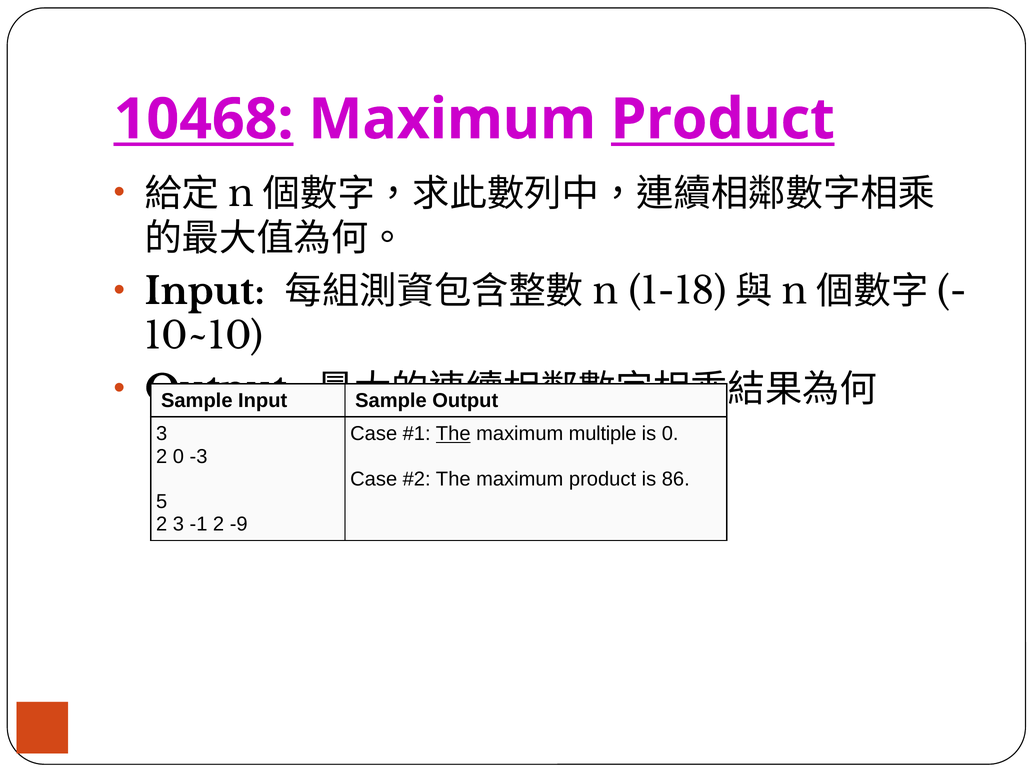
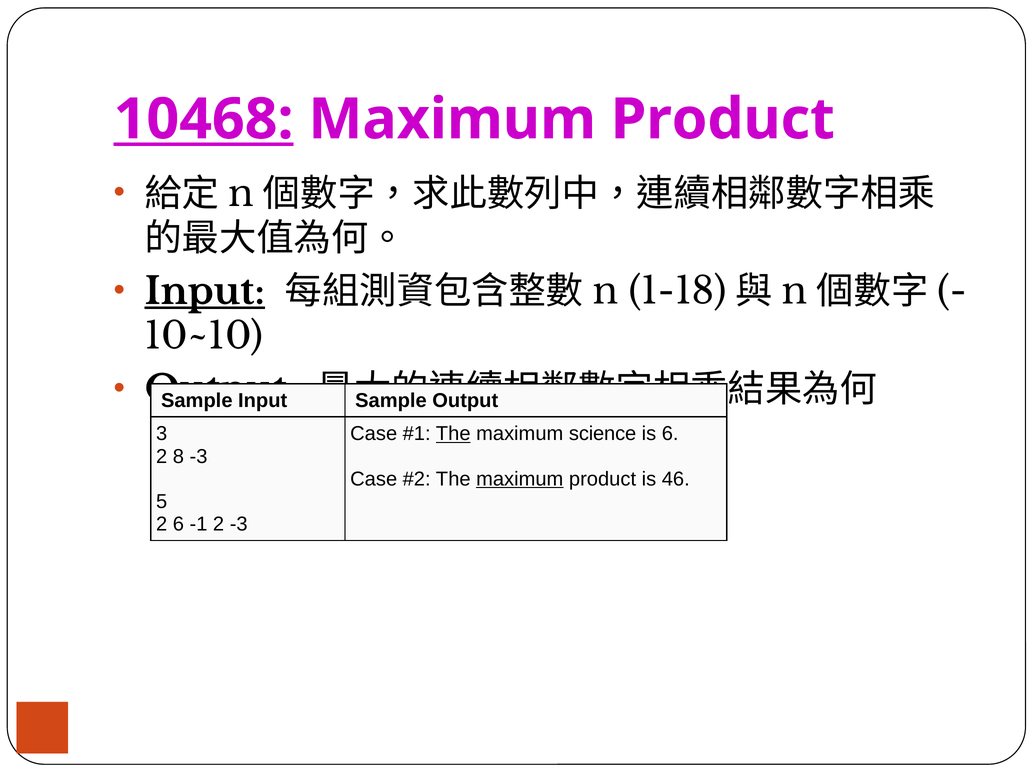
Product at (723, 119) underline: present -> none
Input at (205, 292) underline: none -> present
multiple: multiple -> science
is 0: 0 -> 6
2 0: 0 -> 8
maximum at (520, 479) underline: none -> present
86: 86 -> 46
2 3: 3 -> 6
2 -9: -9 -> -3
